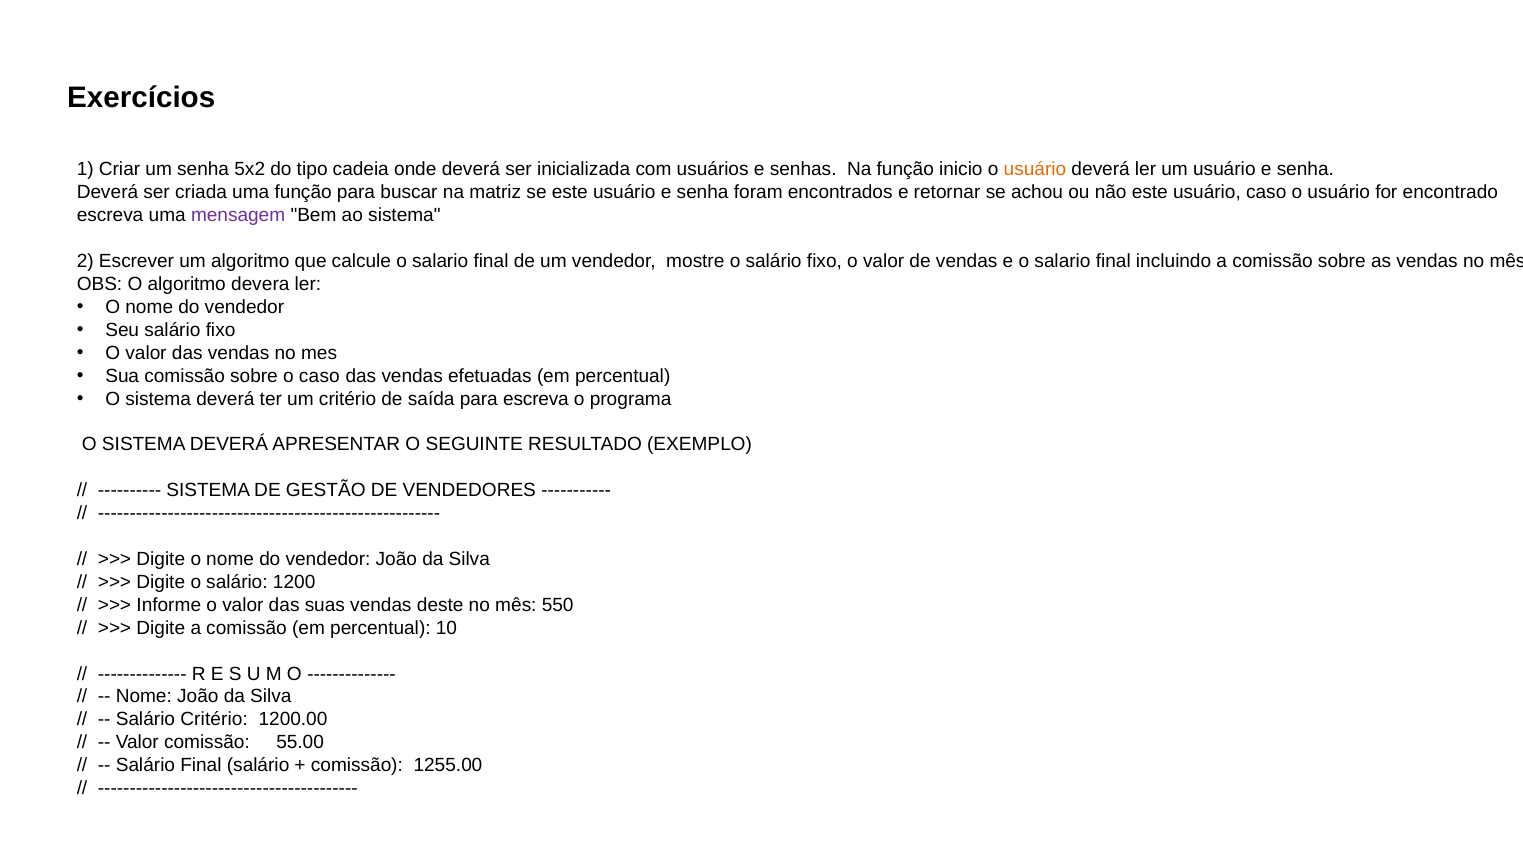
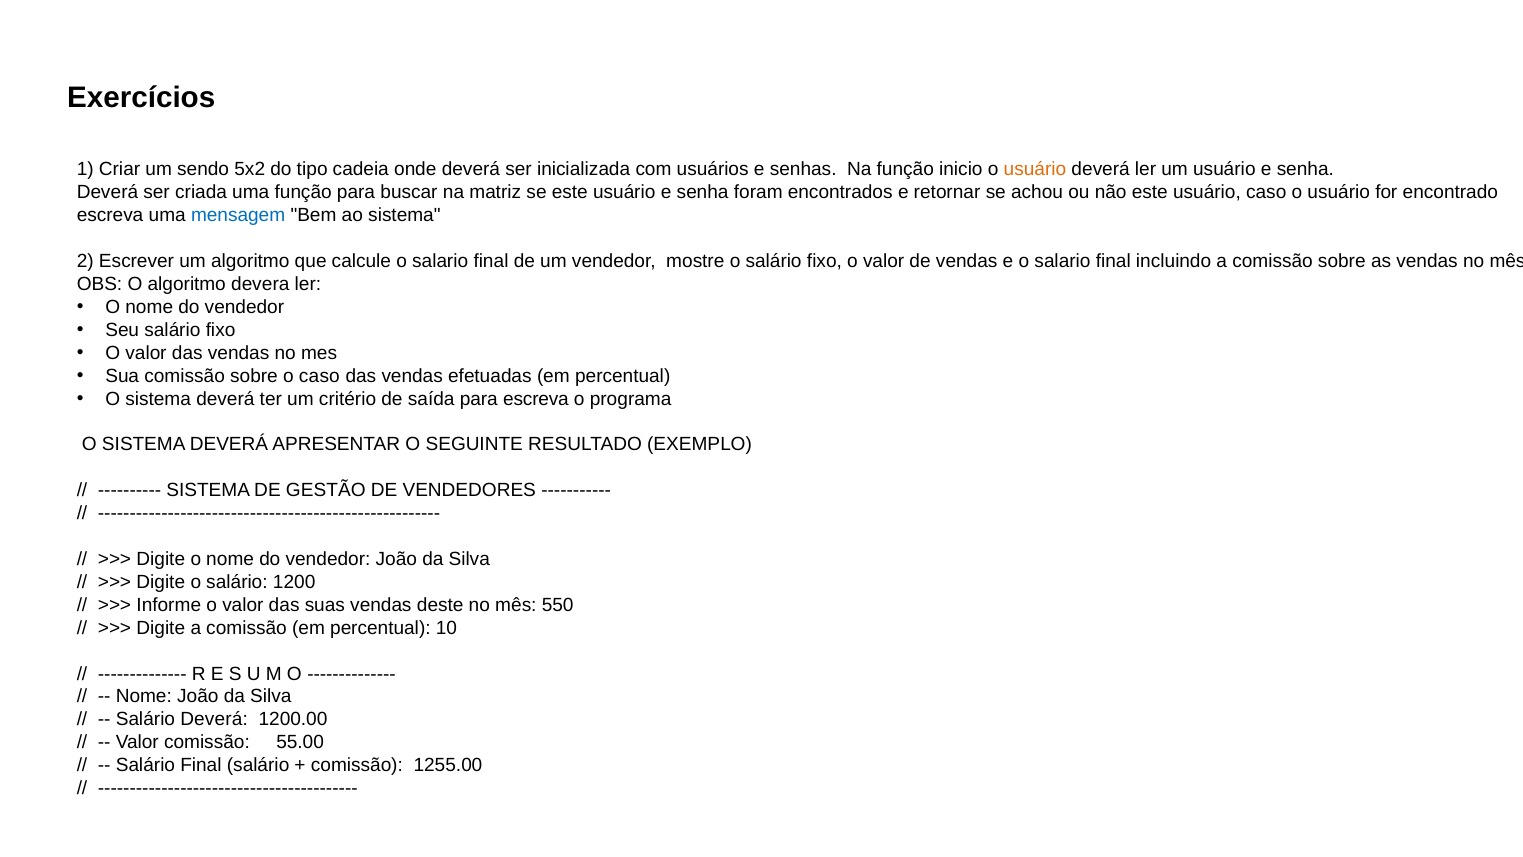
um senha: senha -> sendo
mensagem colour: purple -> blue
Salário Critério: Critério -> Deverá
